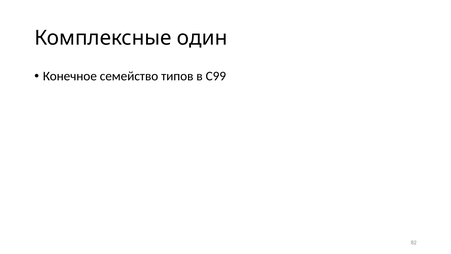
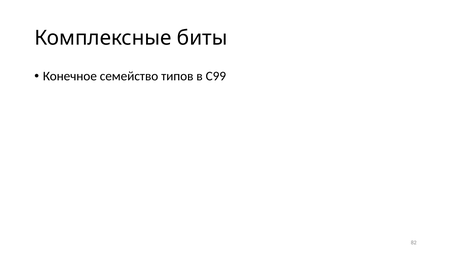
один: один -> биты
